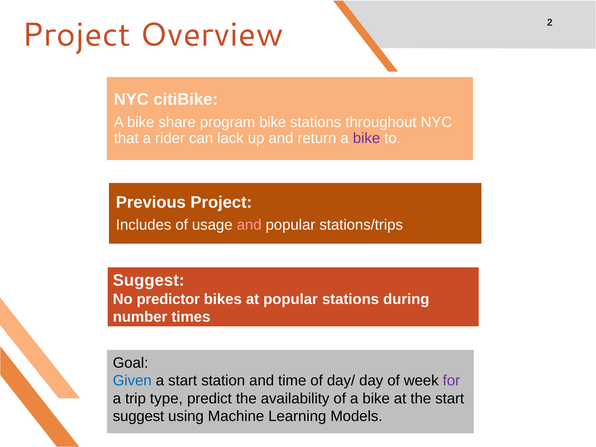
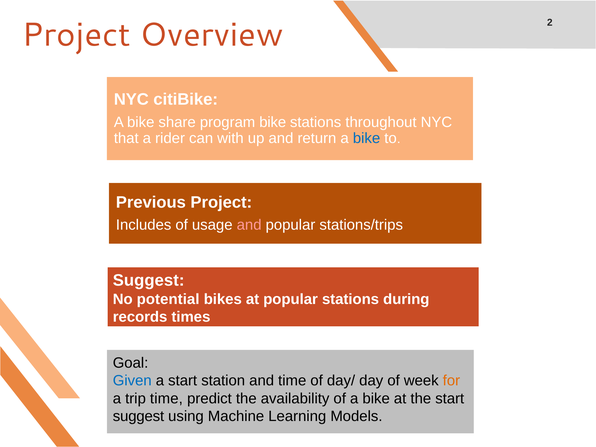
lack: lack -> with
bike at (367, 138) colour: purple -> blue
predictor: predictor -> potential
number: number -> records
for colour: purple -> orange
trip type: type -> time
